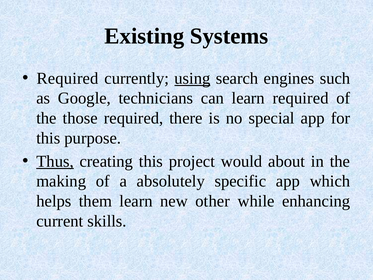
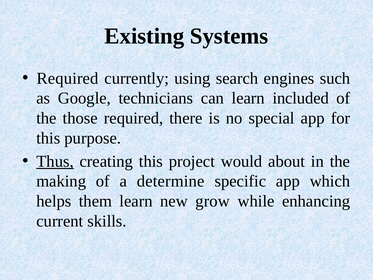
using underline: present -> none
learn required: required -> included
absolutely: absolutely -> determine
other: other -> grow
